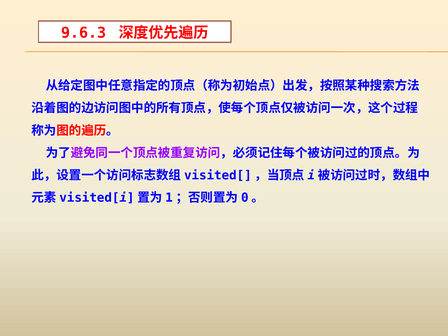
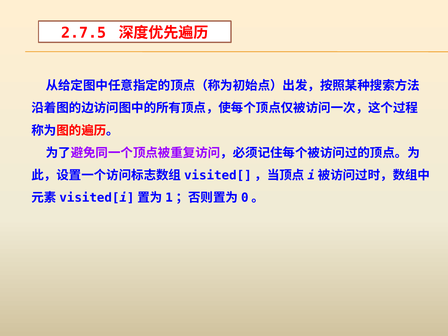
9.6.3: 9.6.3 -> 2.7.5
